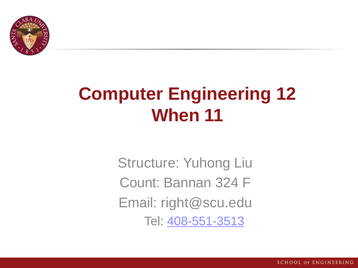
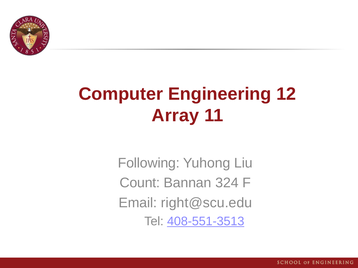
When: When -> Array
Structure: Structure -> Following
